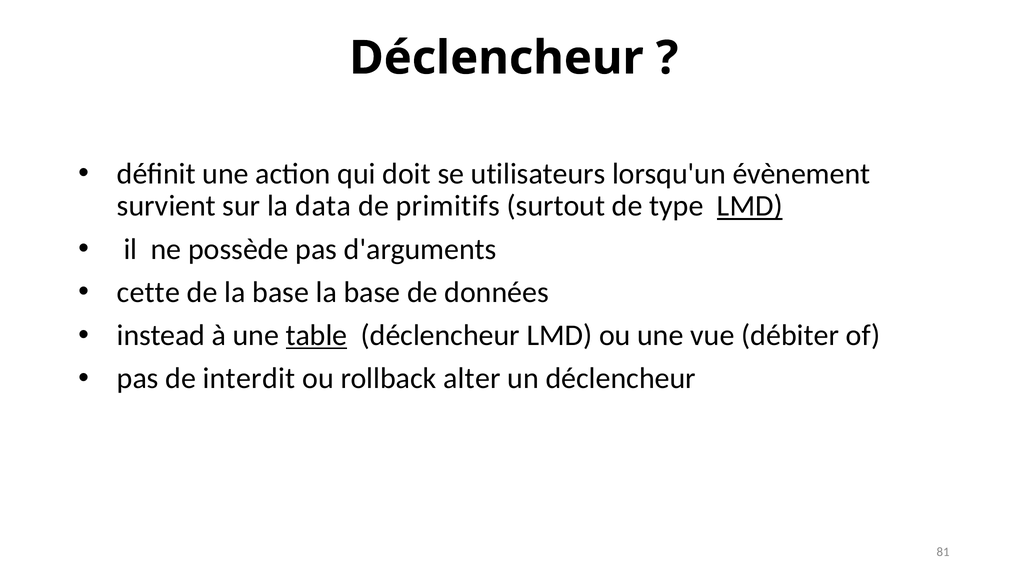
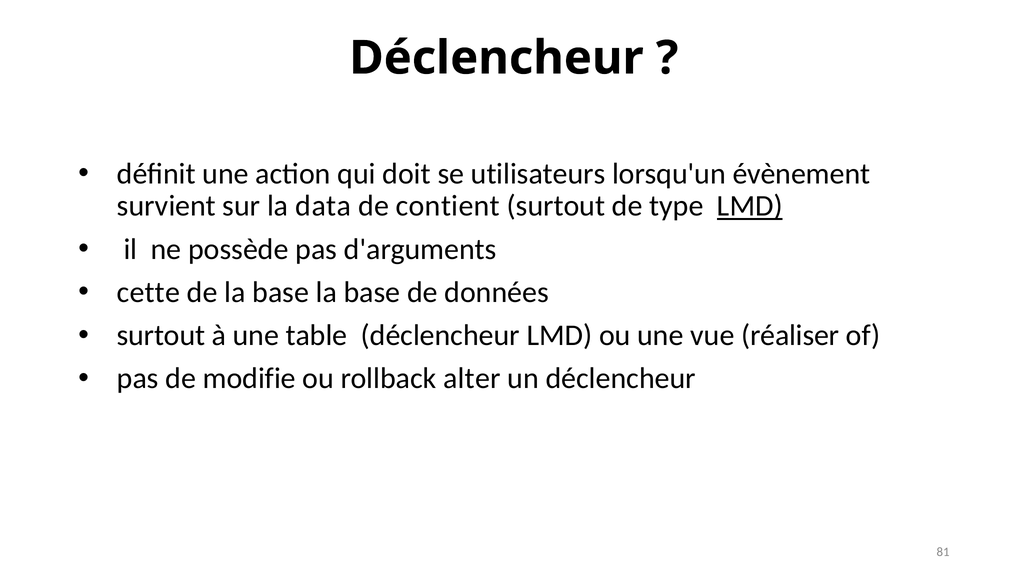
primitifs: primitifs -> contient
instead at (161, 336): instead -> surtout
table underline: present -> none
débiter: débiter -> réaliser
interdit: interdit -> modifie
